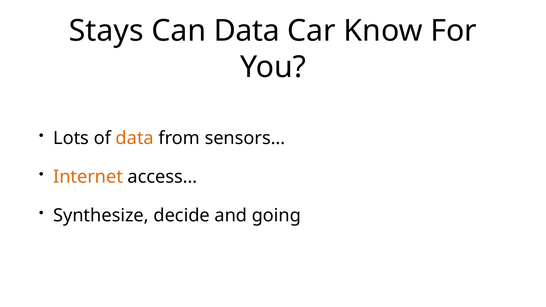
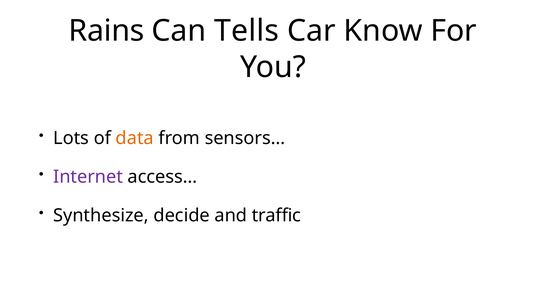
Stays: Stays -> Rains
Can Data: Data -> Tells
Internet colour: orange -> purple
going: going -> traffic
